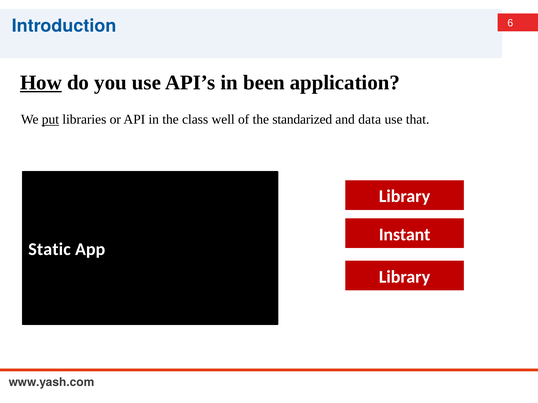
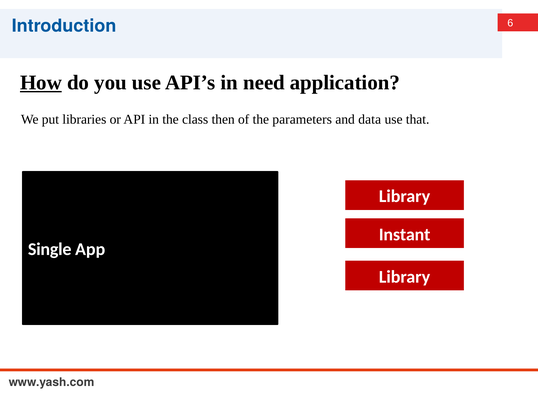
been: been -> need
put underline: present -> none
well: well -> then
standarized: standarized -> parameters
Static: Static -> Single
